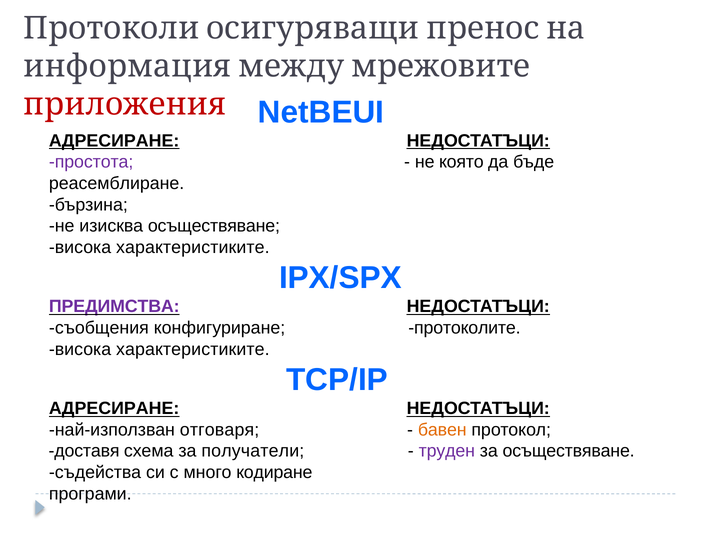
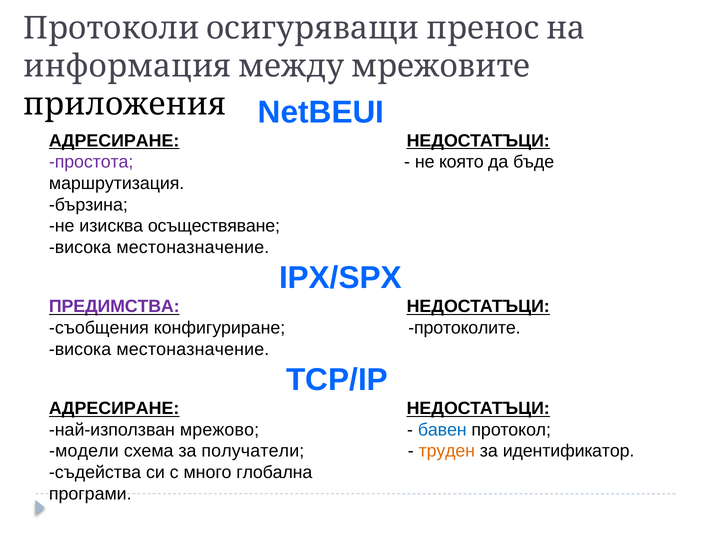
приложения colour: red -> black
реасемблиране: реасемблиране -> маршрутизация
характеристиките at (193, 247): характеристиките -> местоназначение
характеристиките at (193, 349): характеристиките -> местоназначение
отговаря: отговаря -> мрежово
бавен colour: orange -> blue
доставя: доставя -> модели
труден colour: purple -> orange
за осъществяване: осъществяване -> идентификатор
кодиране: кодиране -> глобална
